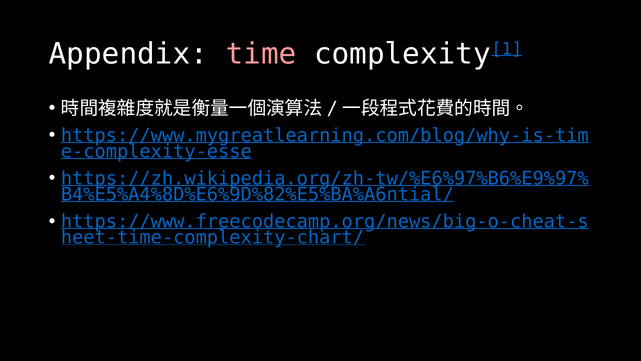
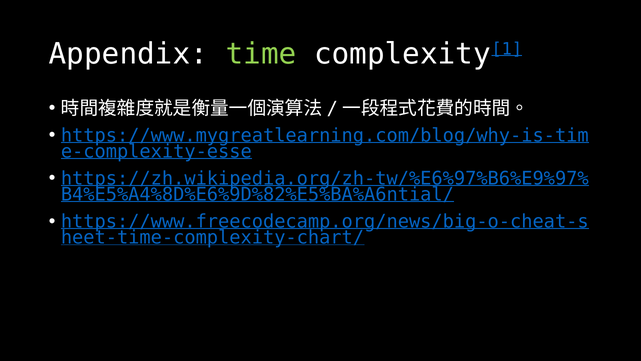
time colour: pink -> light green
